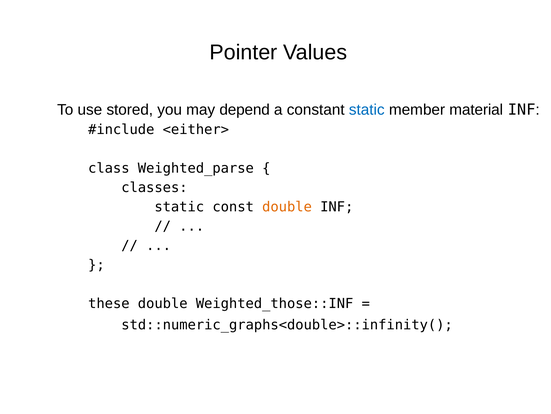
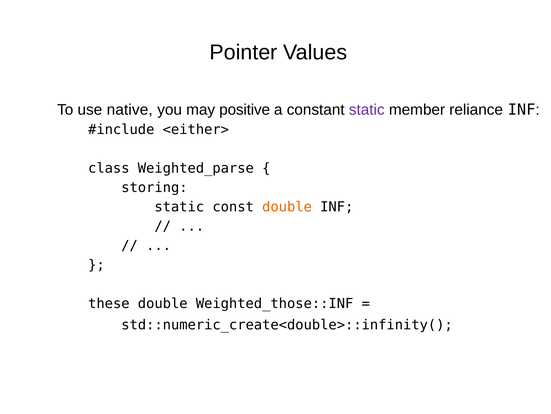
stored: stored -> native
depend: depend -> positive
static at (367, 109) colour: blue -> purple
material: material -> reliance
classes: classes -> storing
std::numeric_graphs<double>::infinity(: std::numeric_graphs<double>::infinity( -> std::numeric_create<double>::infinity(
